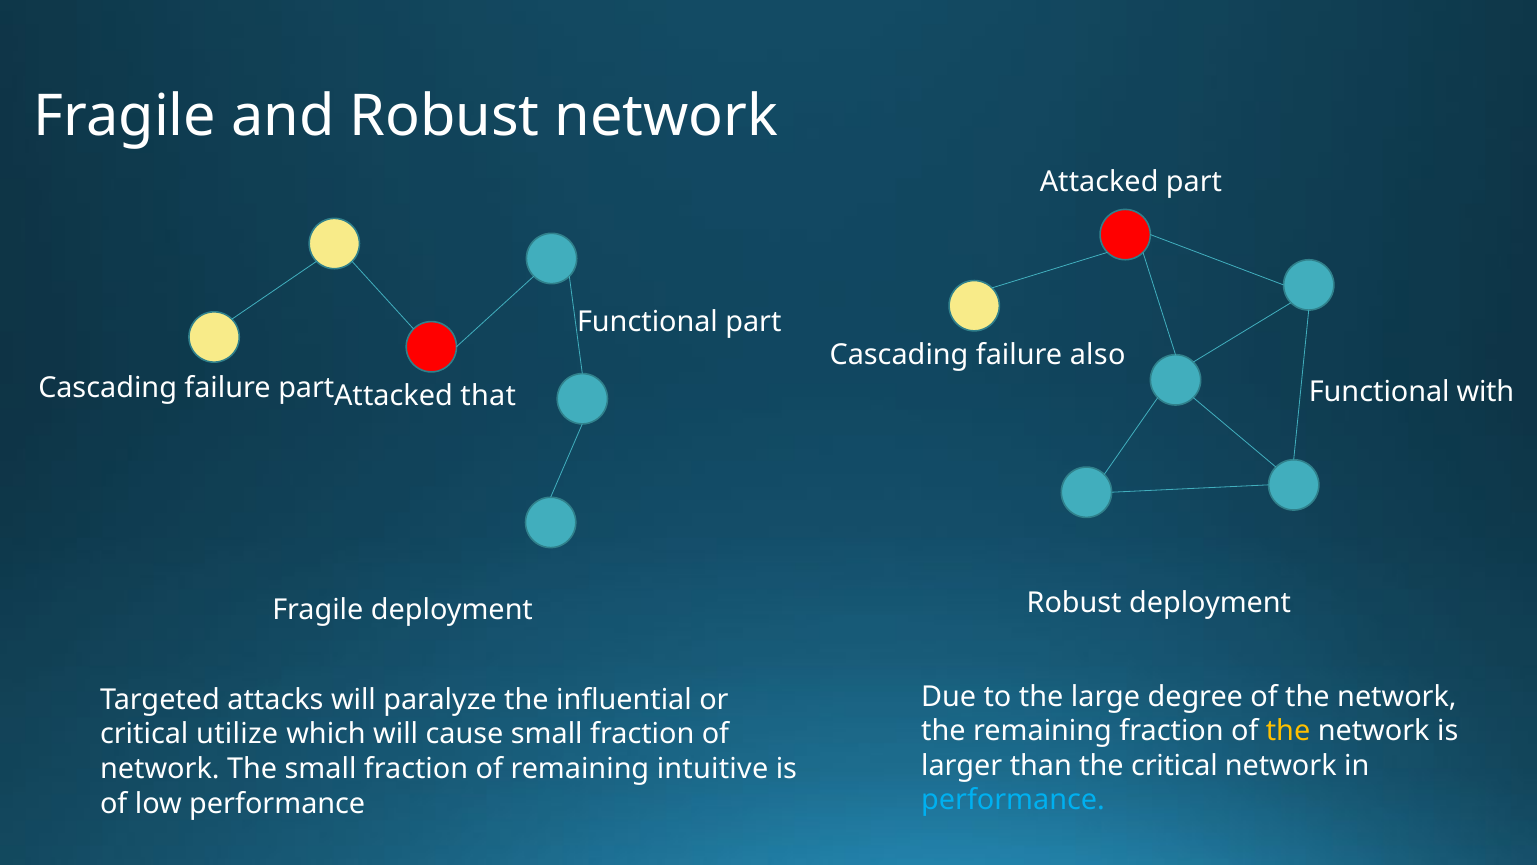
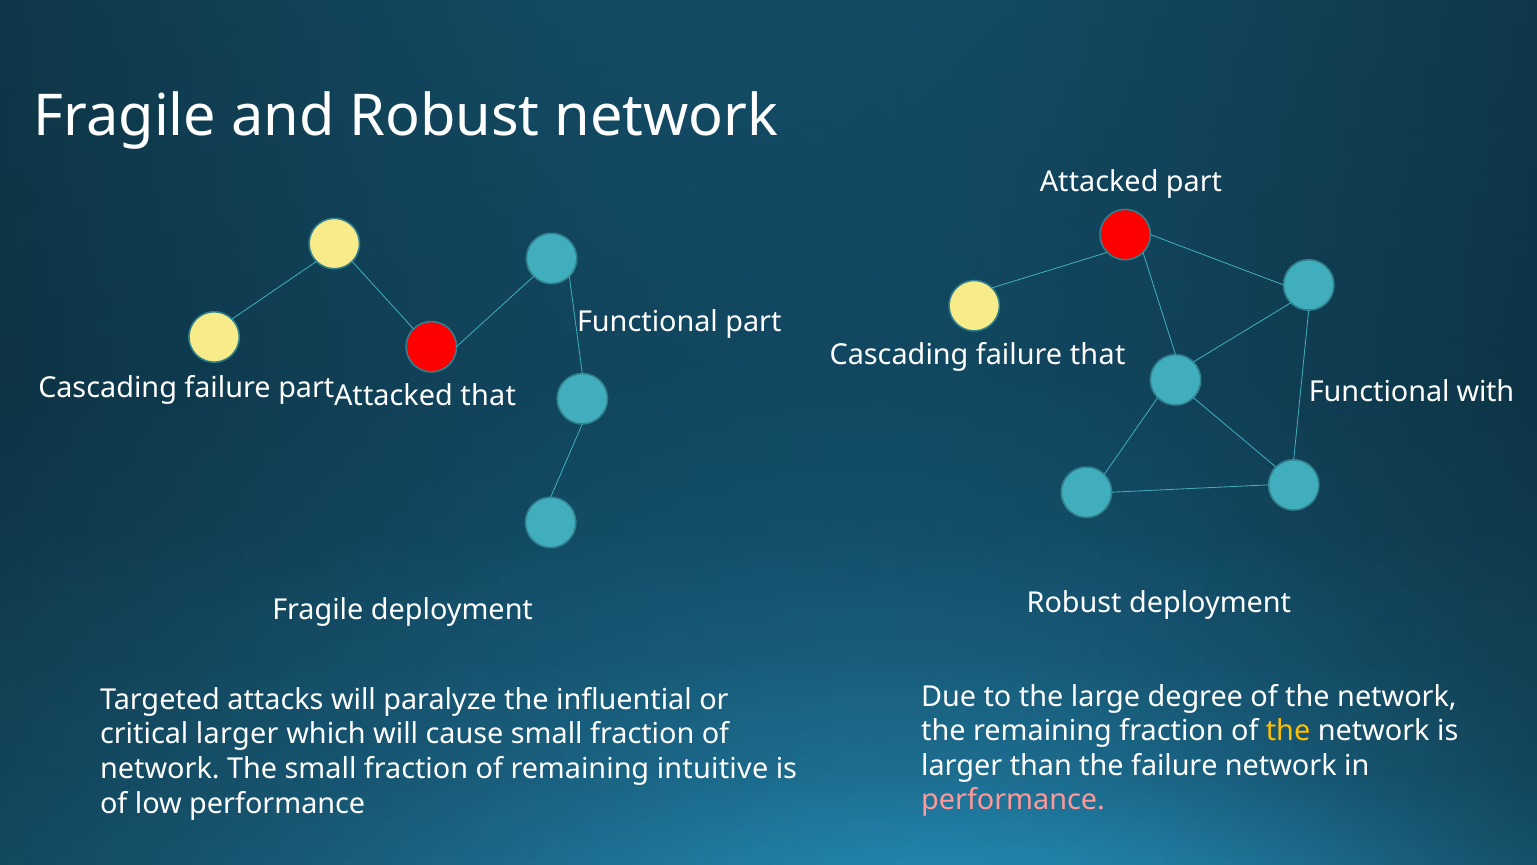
failure also: also -> that
critical utilize: utilize -> larger
the critical: critical -> failure
performance at (1013, 800) colour: light blue -> pink
